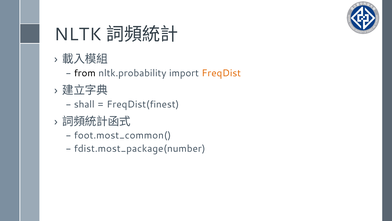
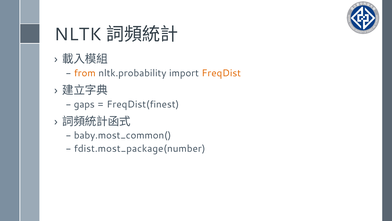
from colour: black -> orange
shall: shall -> gaps
foot.most_common(: foot.most_common( -> baby.most_common(
